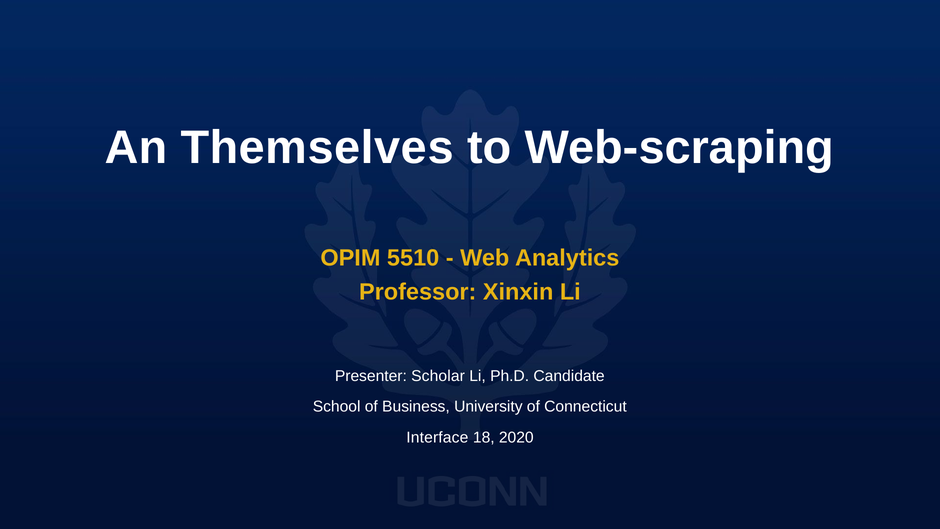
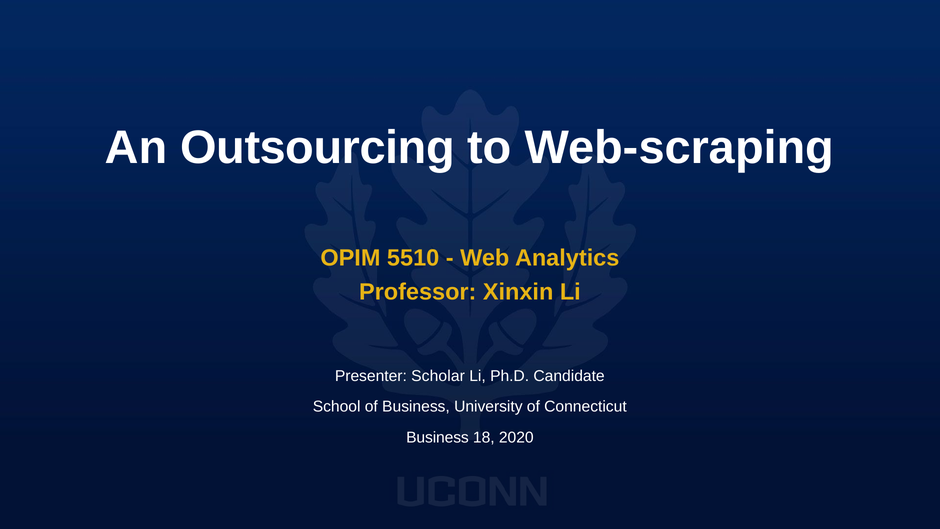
Themselves: Themselves -> Outsourcing
Interface at (437, 437): Interface -> Business
